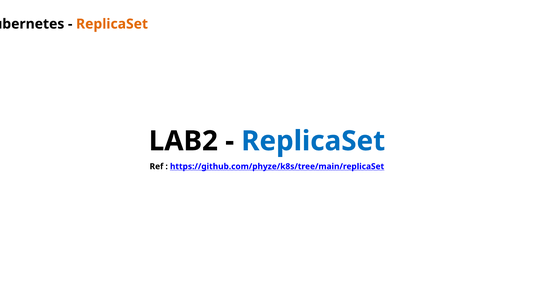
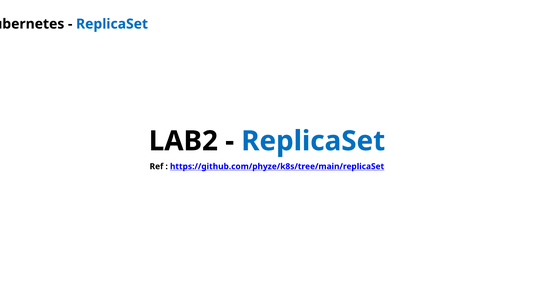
ReplicaSet at (112, 24) colour: orange -> blue
